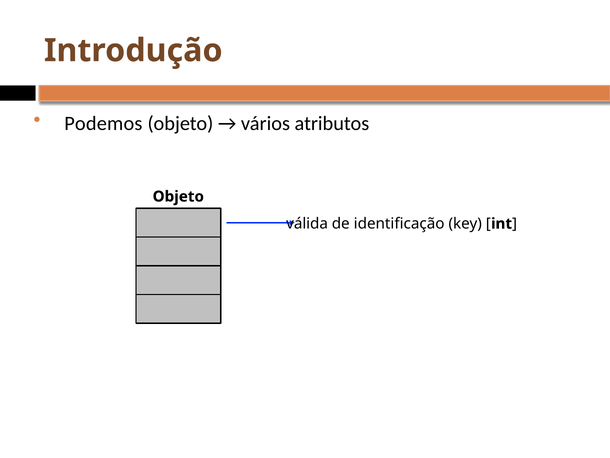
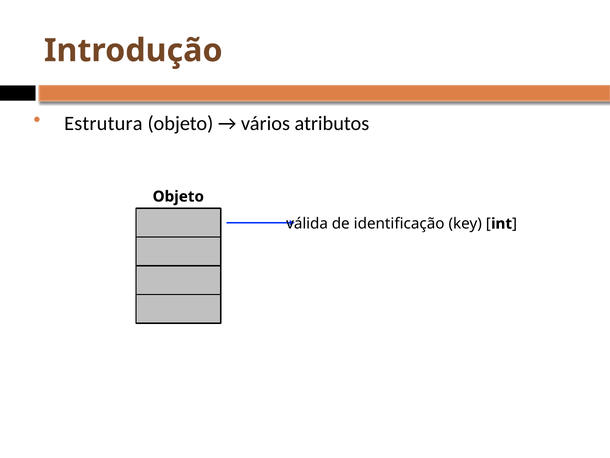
Podemos: Podemos -> Estrutura
